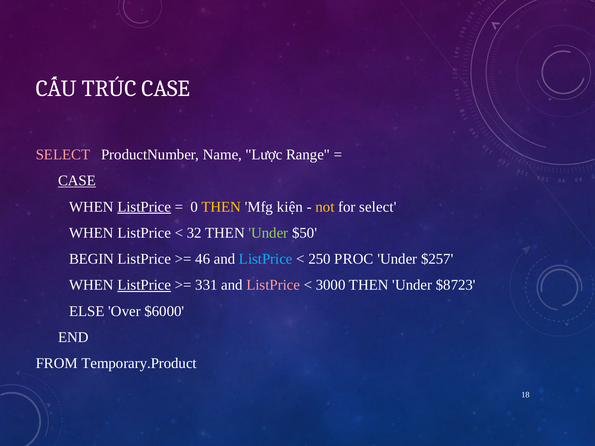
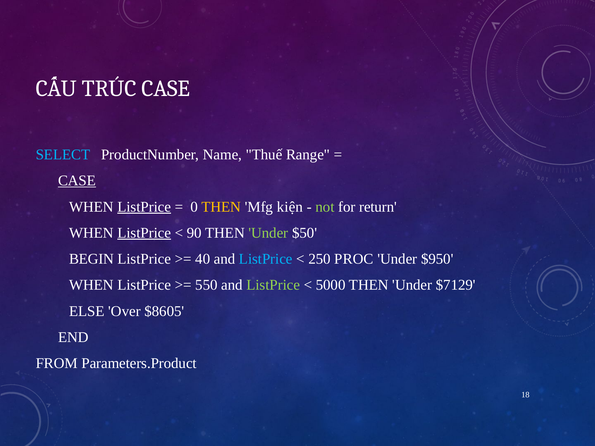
SELECT at (63, 155) colour: pink -> light blue
Lược: Lược -> Thuế
not colour: yellow -> light green
for select: select -> return
ListPrice at (144, 233) underline: none -> present
32: 32 -> 90
46: 46 -> 40
$257: $257 -> $950
ListPrice at (144, 285) underline: present -> none
331: 331 -> 550
ListPrice at (273, 285) colour: pink -> light green
3000: 3000 -> 5000
$8723: $8723 -> $7129
$6000: $6000 -> $8605
Temporary.Product: Temporary.Product -> Parameters.Product
